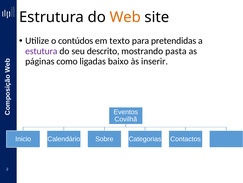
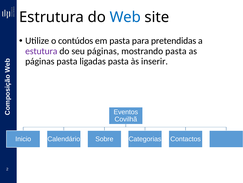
Web colour: orange -> blue
em texto: texto -> pasta
seu descrito: descrito -> páginas
páginas como: como -> pasta
ligadas baixo: baixo -> pasta
